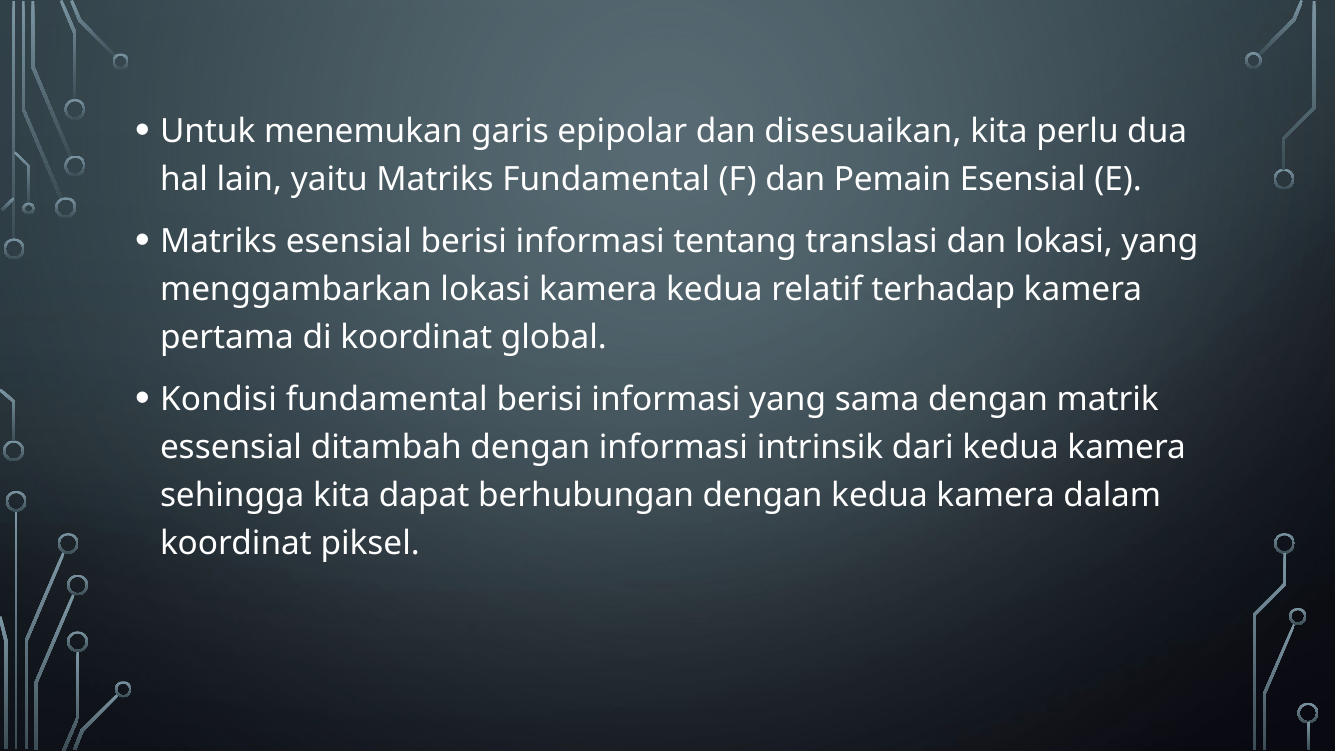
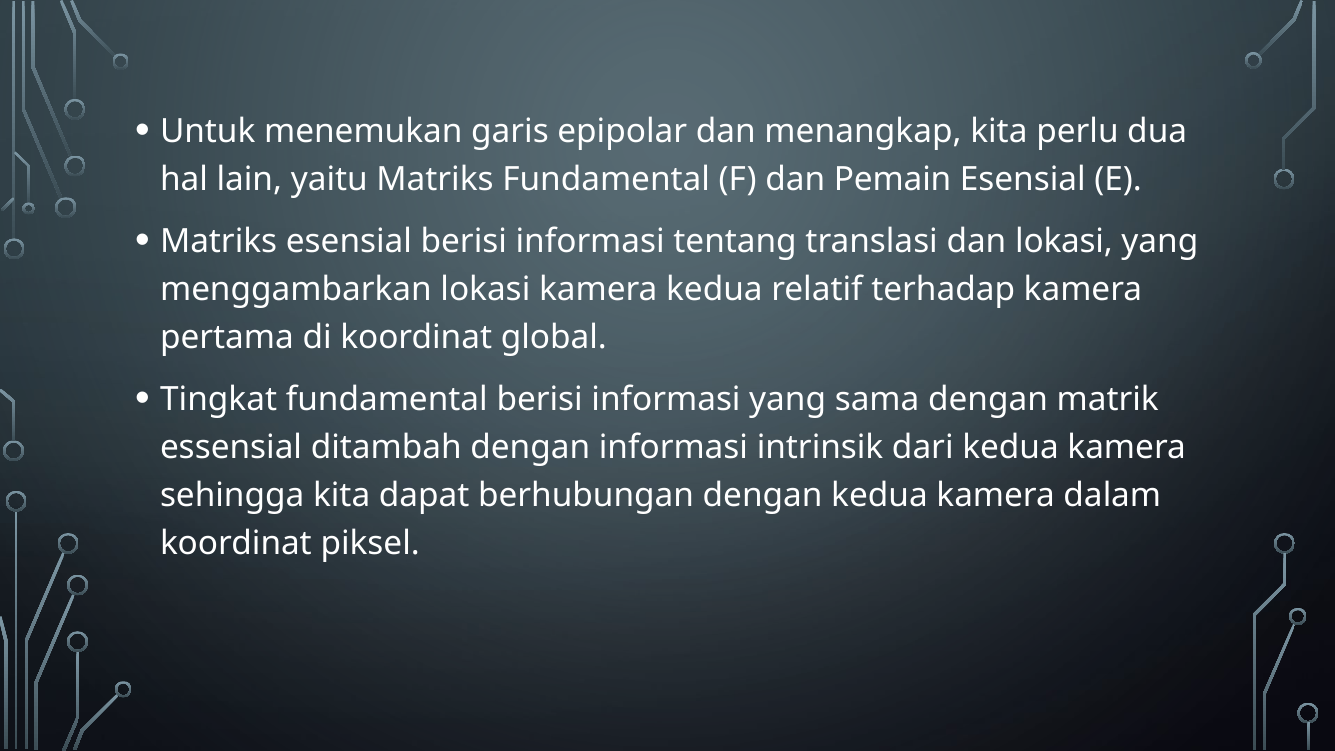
disesuaikan: disesuaikan -> menangkap
Kondisi: Kondisi -> Tingkat
